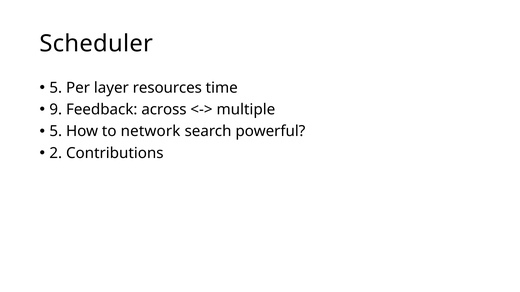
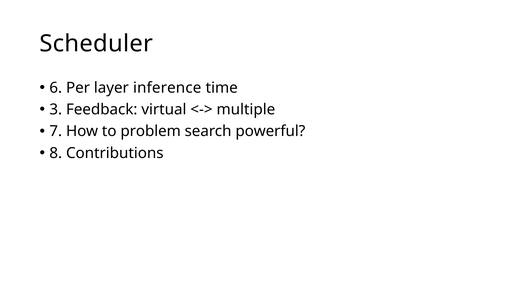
5 at (56, 88): 5 -> 6
resources: resources -> inference
9: 9 -> 3
across: across -> virtual
5 at (56, 132): 5 -> 7
network: network -> problem
2: 2 -> 8
